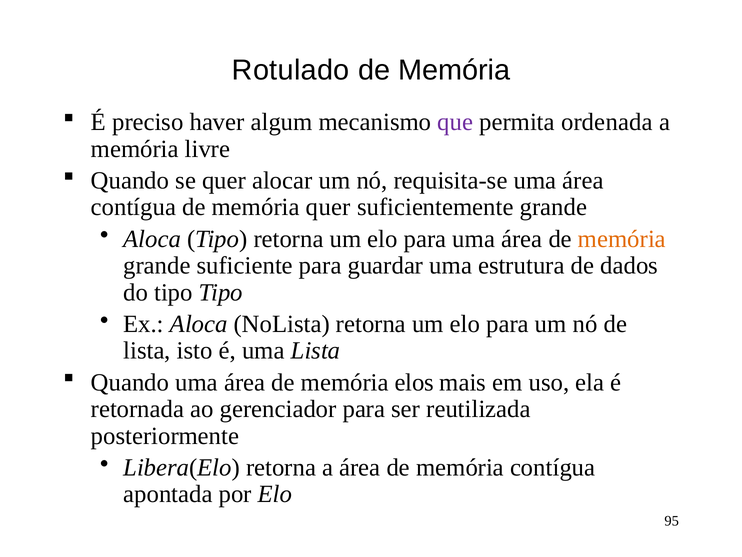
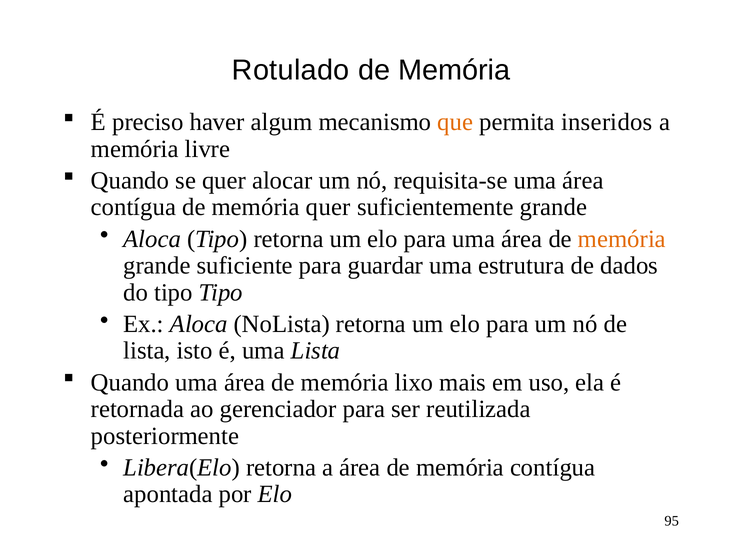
que colour: purple -> orange
ordenada: ordenada -> inseridos
elos: elos -> lixo
